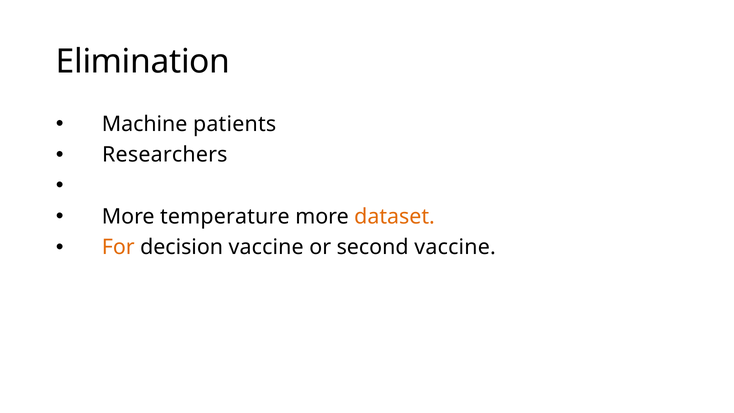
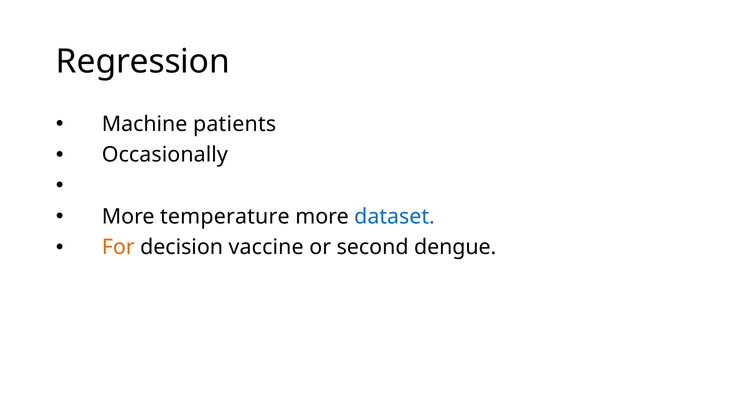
Elimination: Elimination -> Regression
Researchers: Researchers -> Occasionally
dataset colour: orange -> blue
second vaccine: vaccine -> dengue
